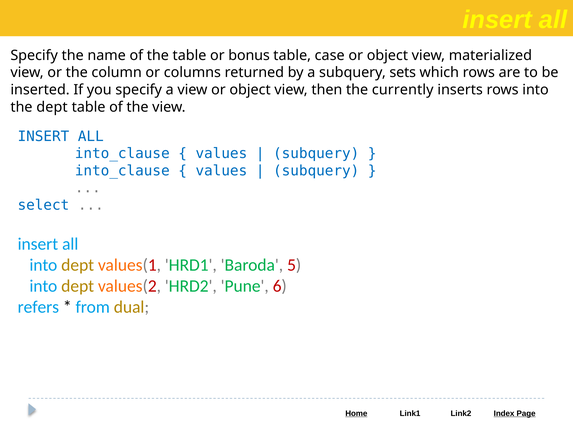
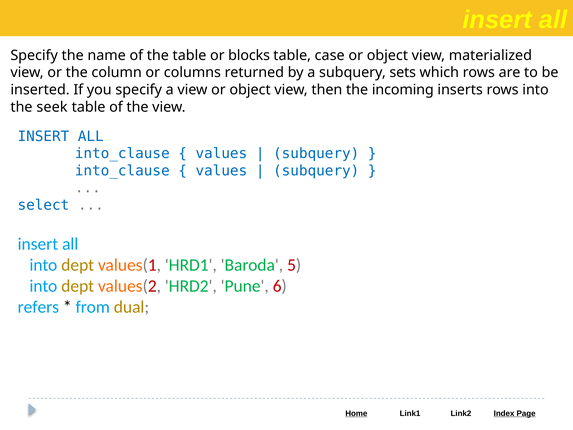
bonus: bonus -> blocks
currently: currently -> incoming
the dept: dept -> seek
